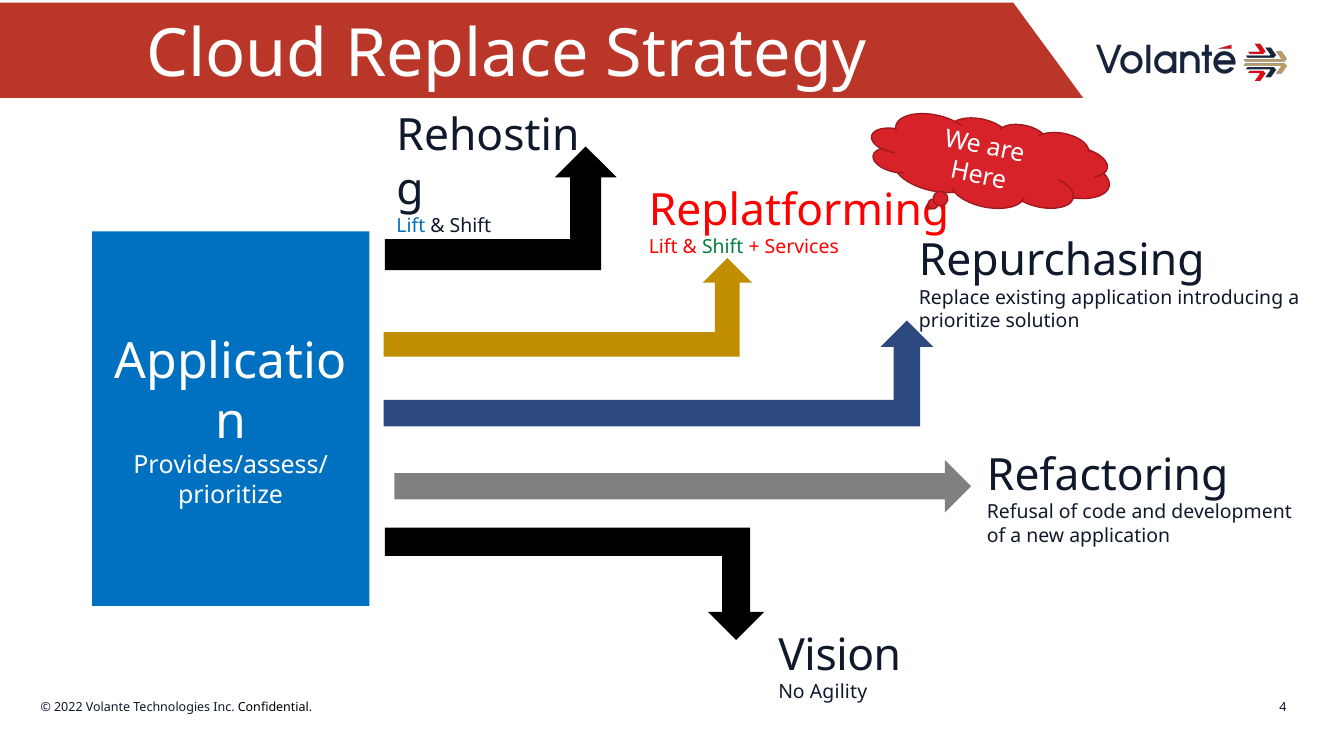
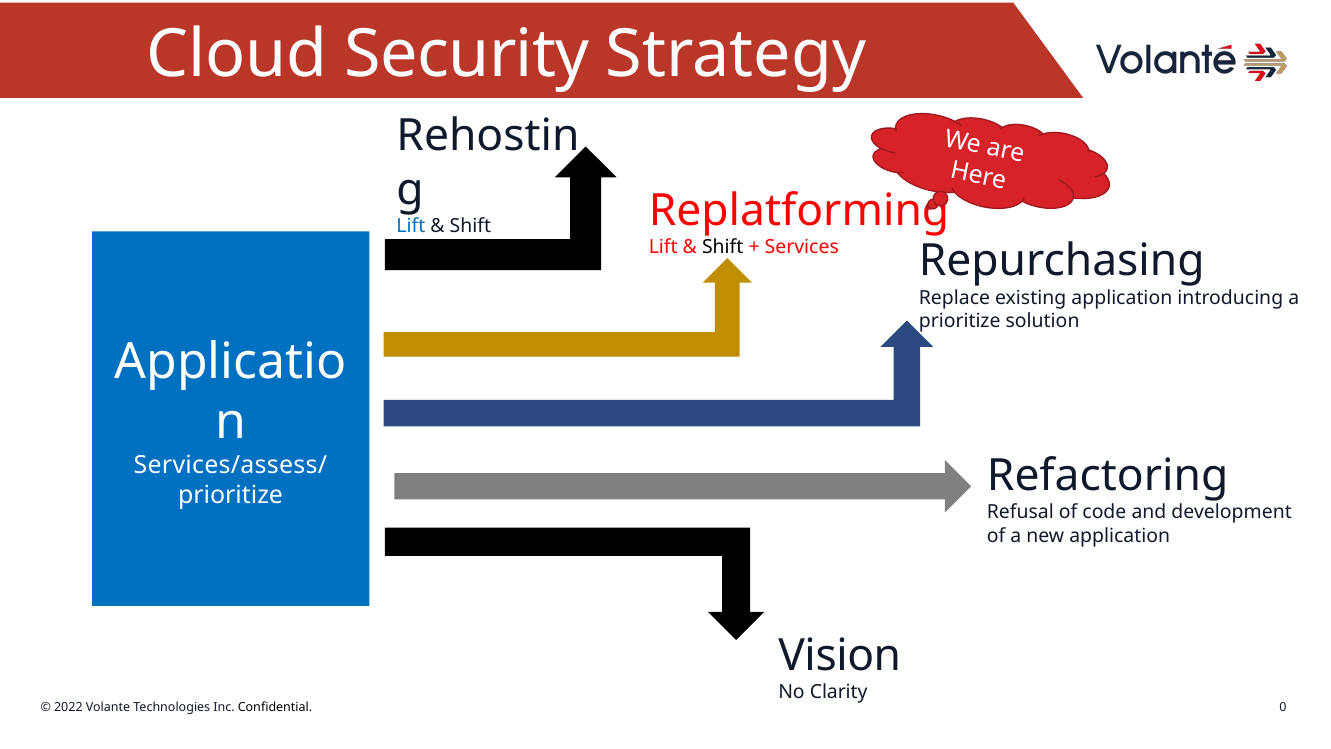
Cloud Replace: Replace -> Security
Shift at (723, 247) colour: green -> black
Provides/assess/: Provides/assess/ -> Services/assess/
Agility: Agility -> Clarity
4: 4 -> 0
